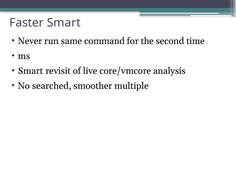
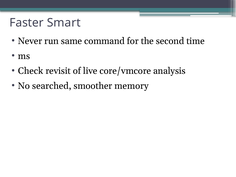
Smart at (31, 71): Smart -> Check
multiple: multiple -> memory
